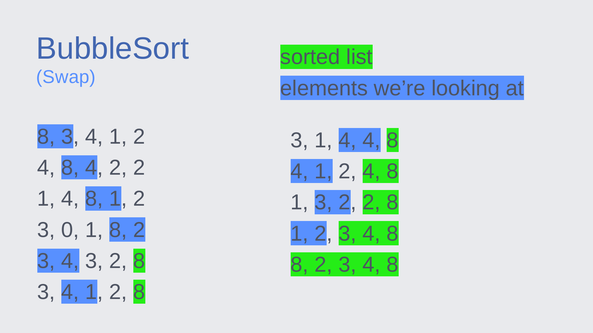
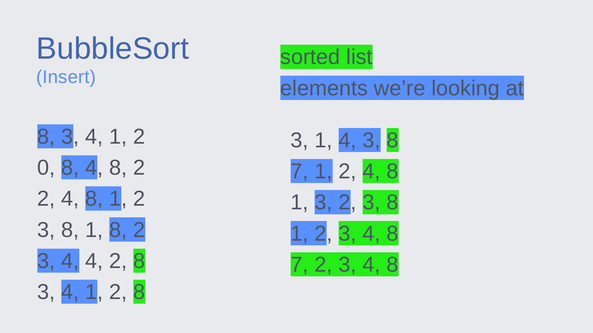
Swap: Swap -> Insert
4 4: 4 -> 3
4 at (46, 168): 4 -> 0
8 4 2: 2 -> 8
4 at (300, 172): 4 -> 7
1 at (46, 199): 1 -> 2
3 2 2: 2 -> 3
0 at (70, 230): 0 -> 8
4 3: 3 -> 4
8 at (300, 265): 8 -> 7
